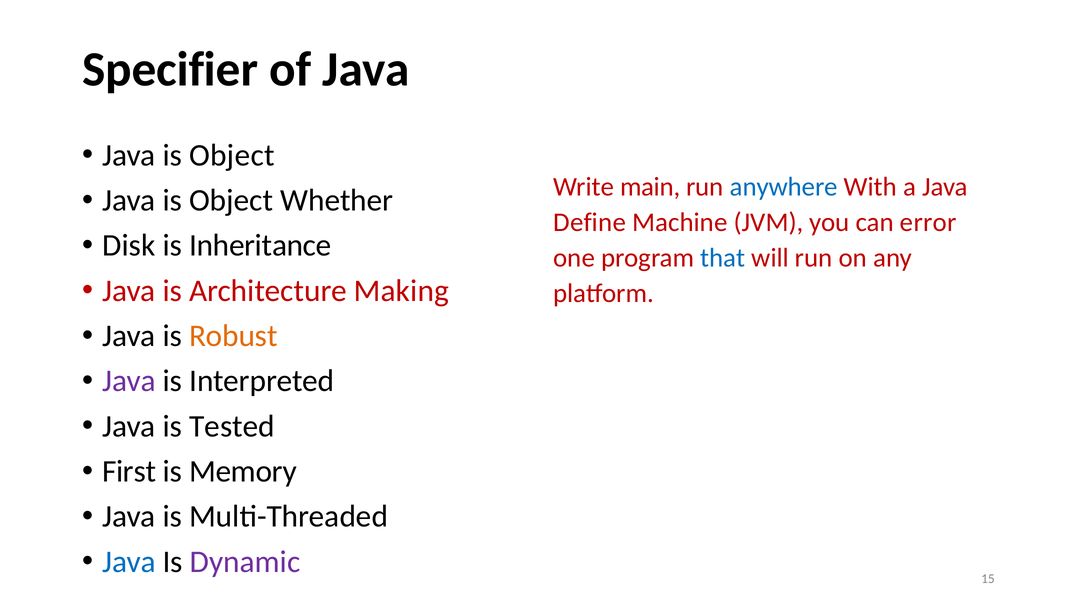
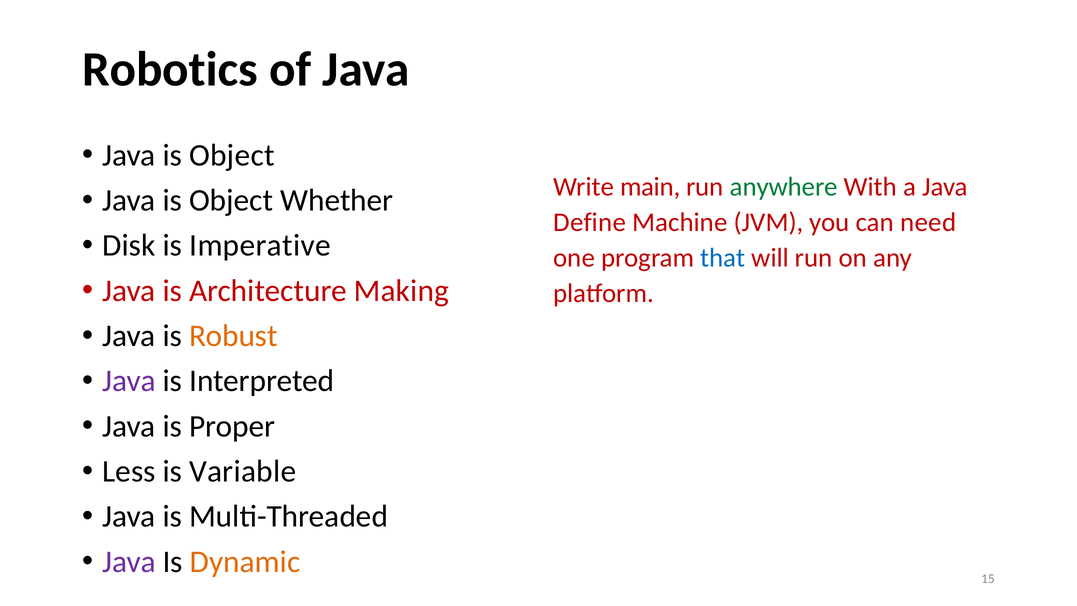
Specifier: Specifier -> Robotics
anywhere colour: blue -> green
error: error -> need
Inheritance: Inheritance -> Imperative
Tested: Tested -> Proper
First: First -> Less
Memory: Memory -> Variable
Java at (129, 562) colour: blue -> purple
Dynamic colour: purple -> orange
